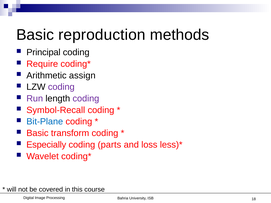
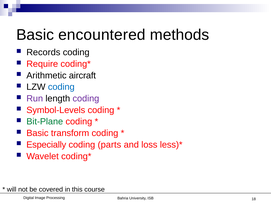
reproduction: reproduction -> encountered
Principal: Principal -> Records
assign: assign -> aircraft
coding at (61, 87) colour: purple -> blue
Symbol-Recall: Symbol-Recall -> Symbol-Levels
Bit-Plane colour: blue -> green
